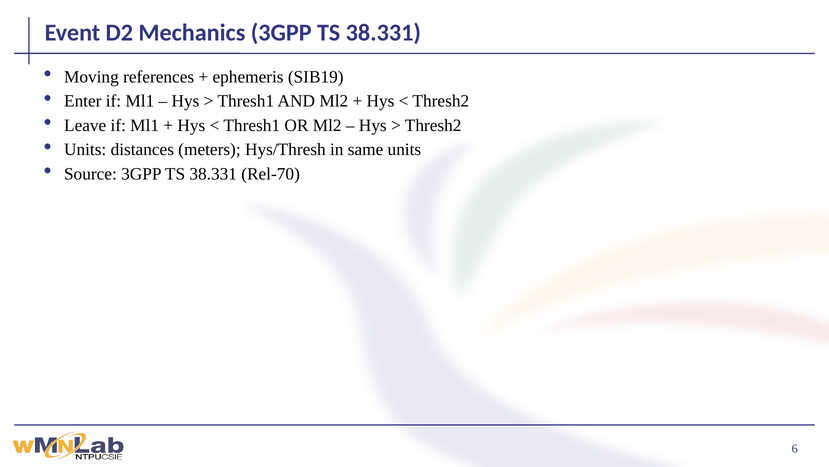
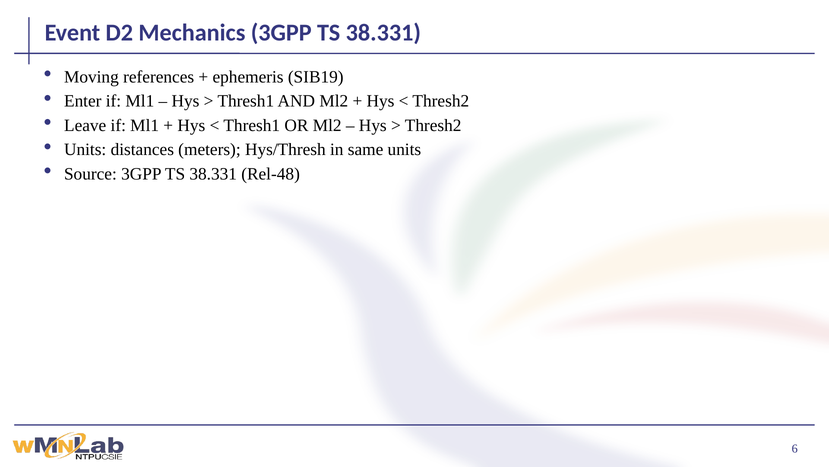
Rel-70: Rel-70 -> Rel-48
